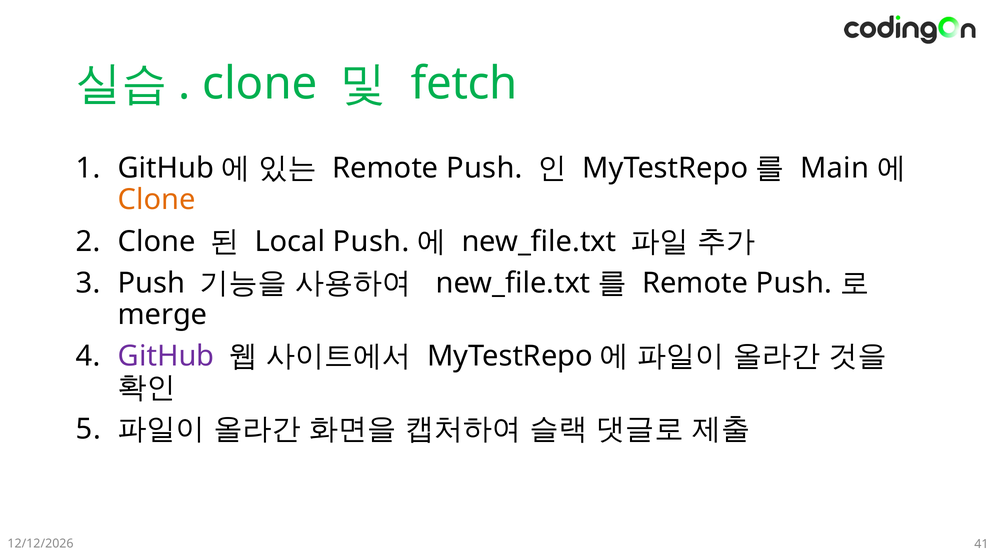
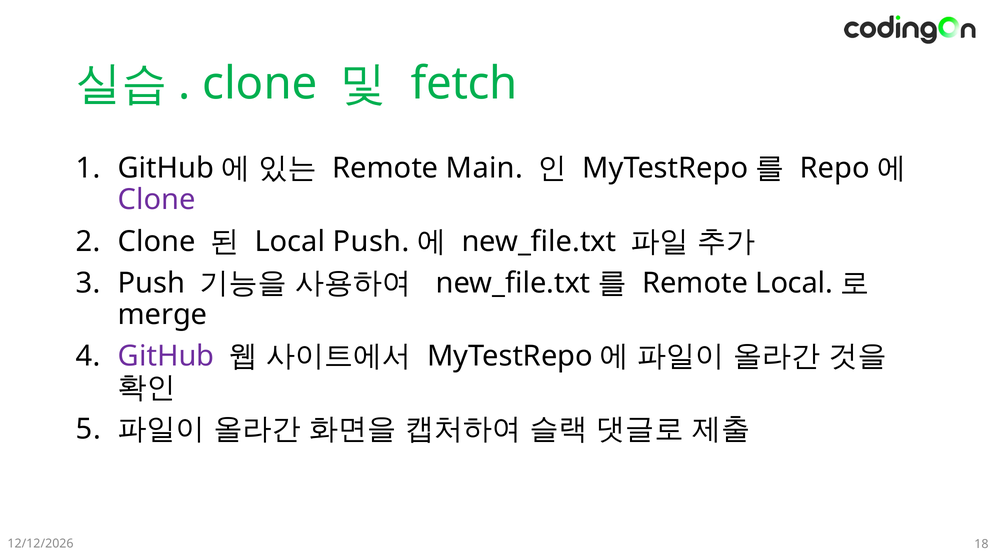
Push at (484, 168): Push -> Main
Main: Main -> Repo
Clone at (157, 200) colour: orange -> purple
Push at (794, 283): Push -> Local
41: 41 -> 18
